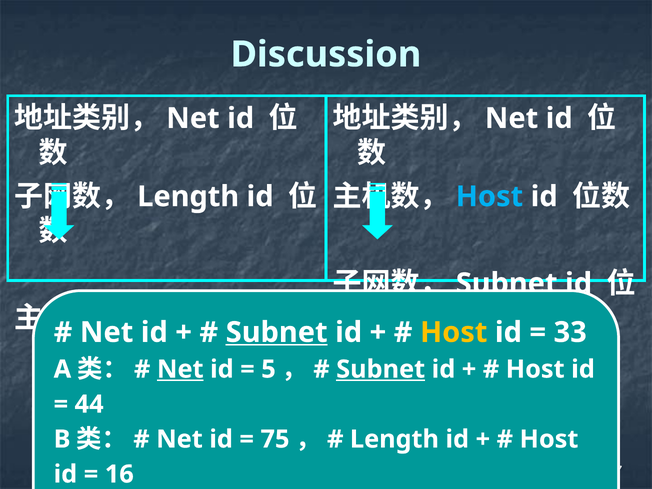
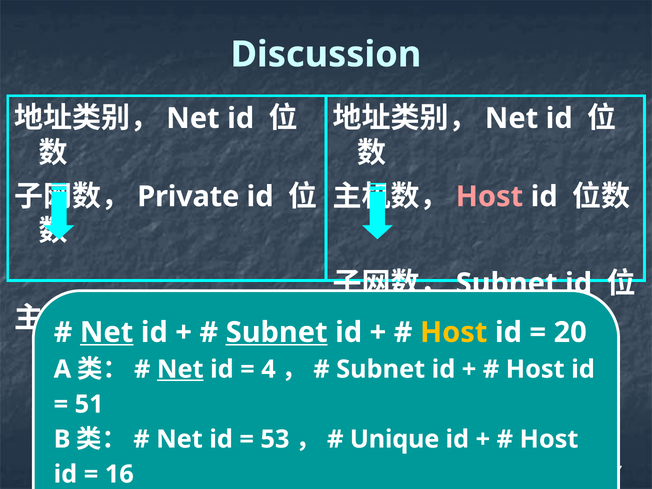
Length at (188, 197): Length -> Private
Host at (489, 197) colour: light blue -> pink
Net at (107, 332) underline: none -> present
33: 33 -> 20
5: 5 -> 4
Subnet at (381, 369) underline: present -> none
44: 44 -> 51
75: 75 -> 53
Length at (394, 439): Length -> Unique
